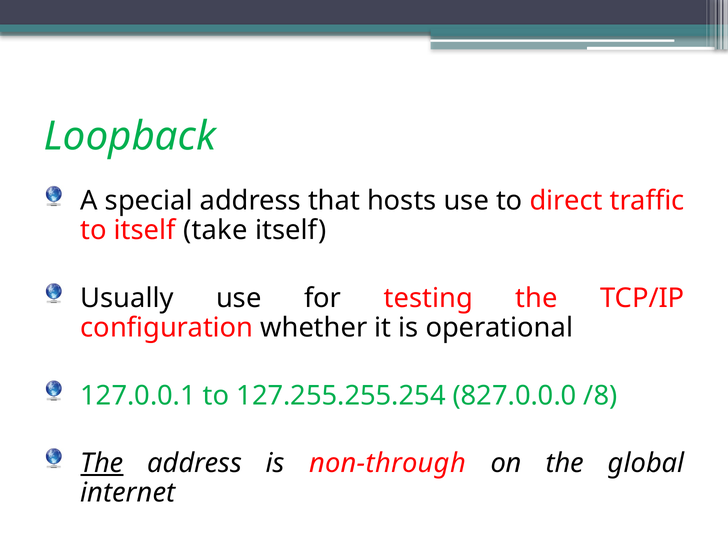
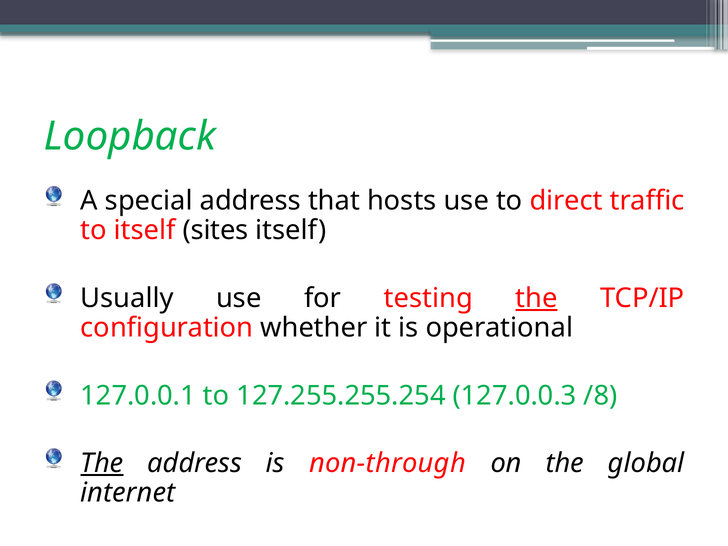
take: take -> sites
the at (537, 298) underline: none -> present
827.0.0.0: 827.0.0.0 -> 127.0.0.3
